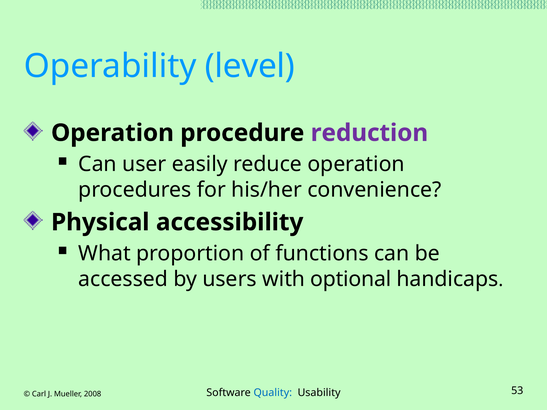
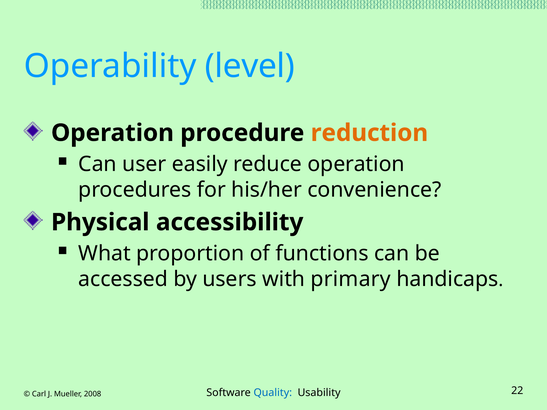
reduction colour: purple -> orange
optional: optional -> primary
53: 53 -> 22
